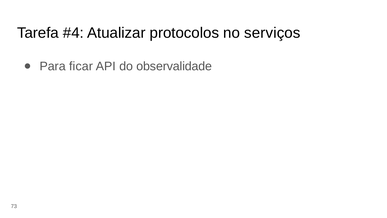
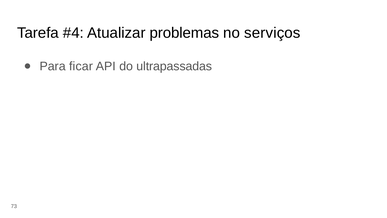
protocolos: protocolos -> problemas
observalidade: observalidade -> ultrapassadas
